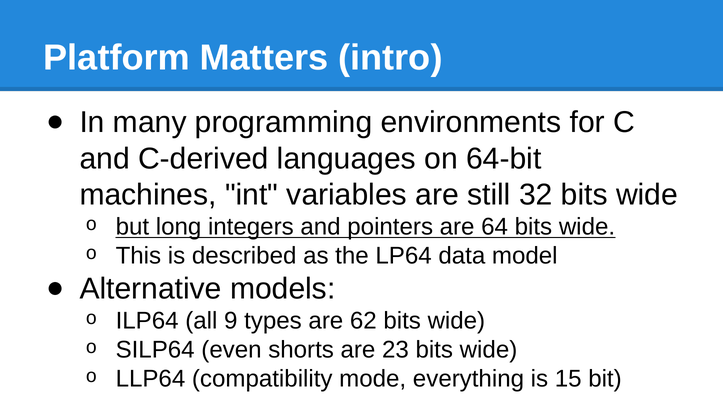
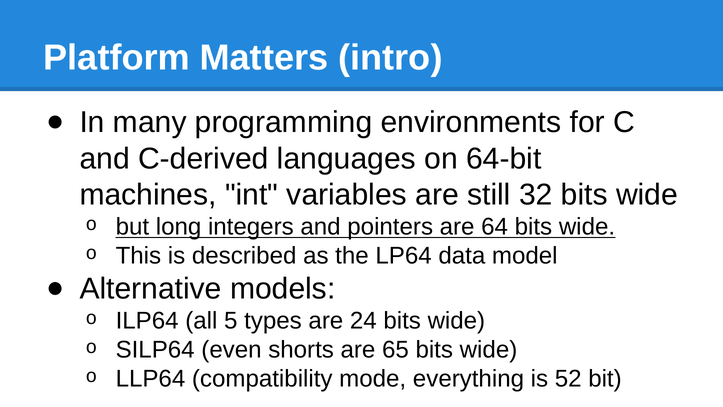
9: 9 -> 5
62: 62 -> 24
23: 23 -> 65
15: 15 -> 52
